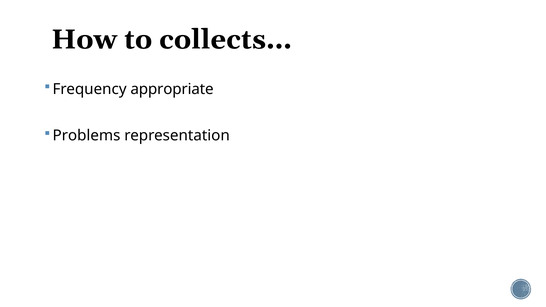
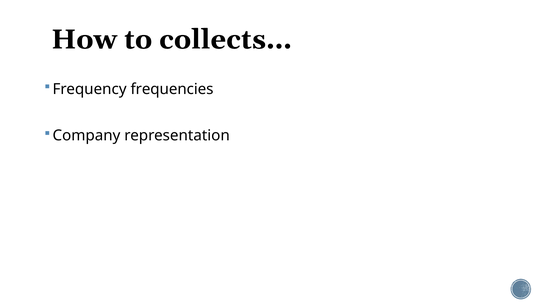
appropriate: appropriate -> frequencies
Problems: Problems -> Company
